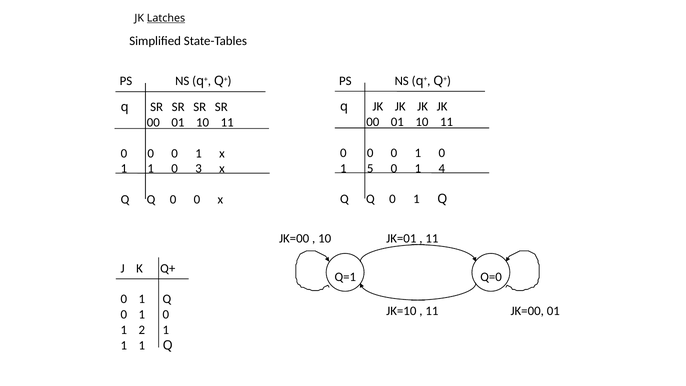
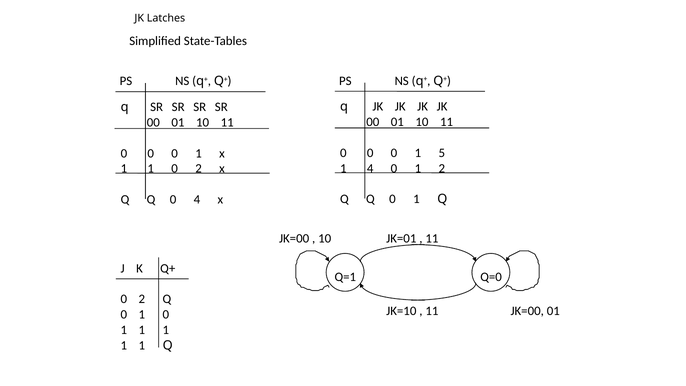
Latches underline: present -> none
0 0 1 0: 0 -> 5
1 5: 5 -> 4
1 4: 4 -> 2
1 0 3: 3 -> 2
Q 0 0: 0 -> 4
1 at (142, 299): 1 -> 2
2 at (142, 330): 2 -> 1
